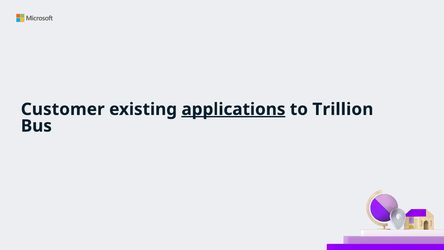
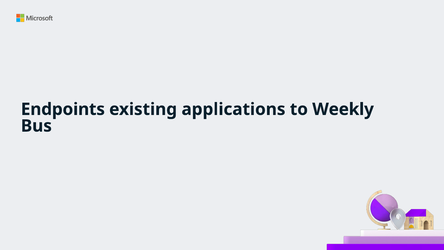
Customer: Customer -> Endpoints
applications underline: present -> none
Trillion: Trillion -> Weekly
